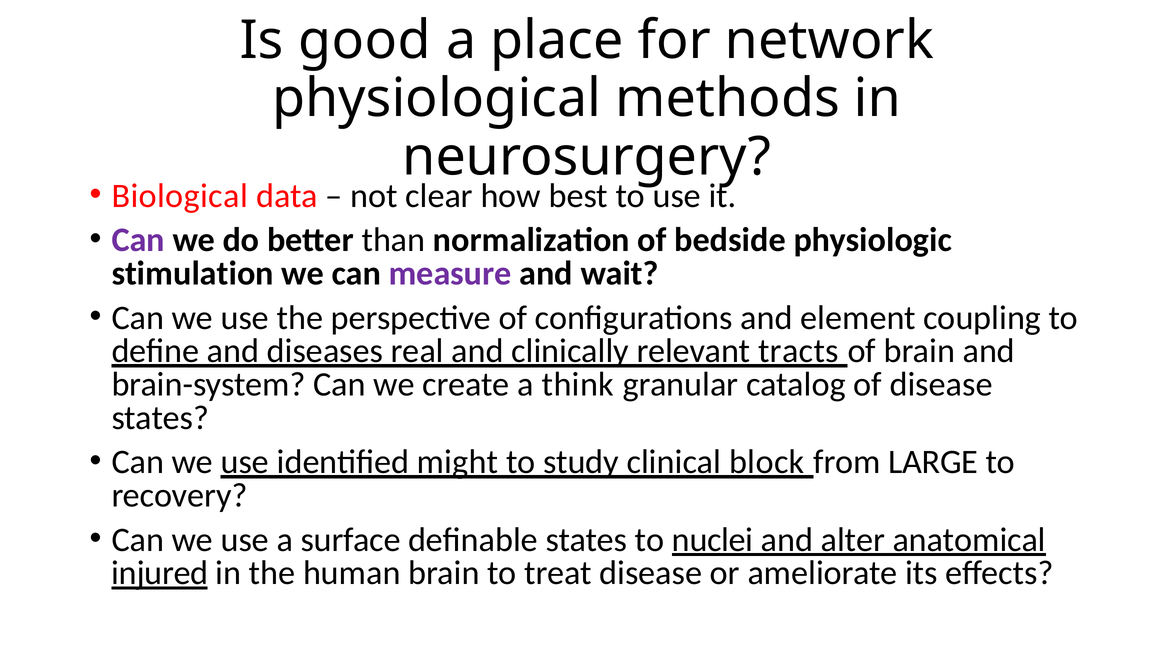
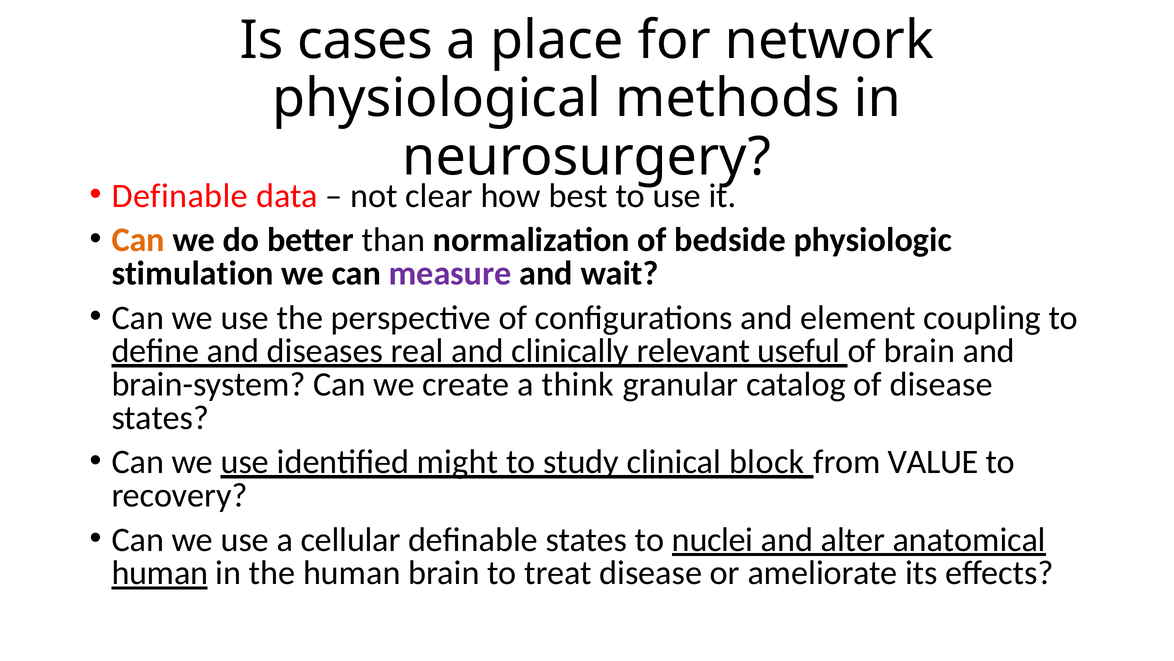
good: good -> cases
Biological at (180, 196): Biological -> Definable
Can at (138, 240) colour: purple -> orange
tracts: tracts -> useful
LARGE: LARGE -> VALUE
surface: surface -> cellular
injured at (160, 573): injured -> human
